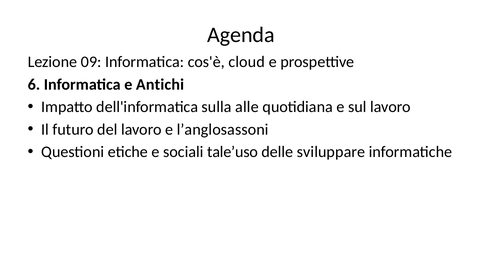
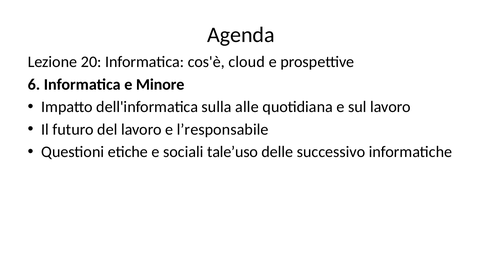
09: 09 -> 20
Antichi: Antichi -> Minore
l’anglosassoni: l’anglosassoni -> l’responsabile
sviluppare: sviluppare -> successivo
